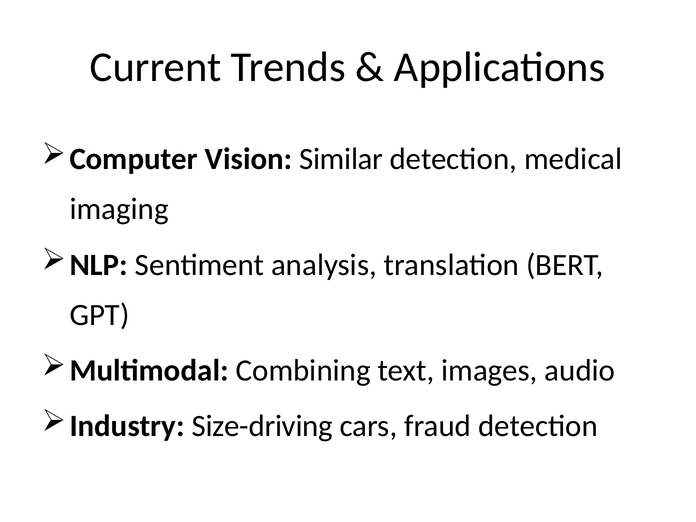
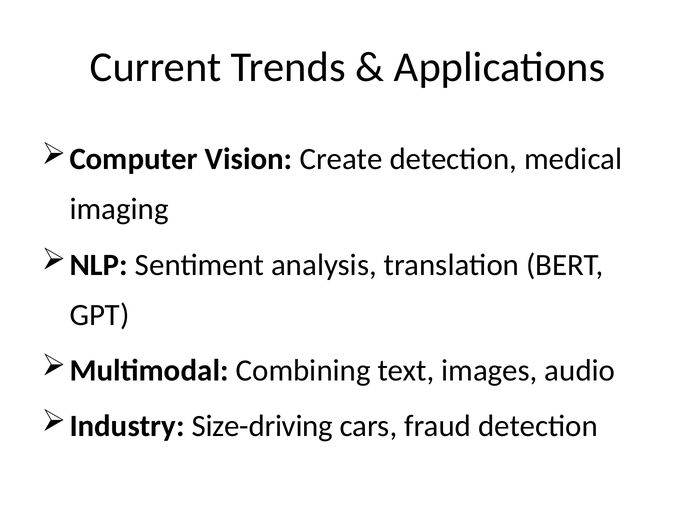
Similar: Similar -> Create
